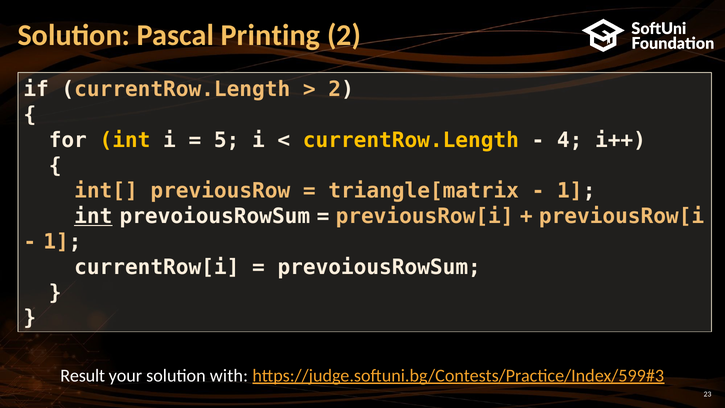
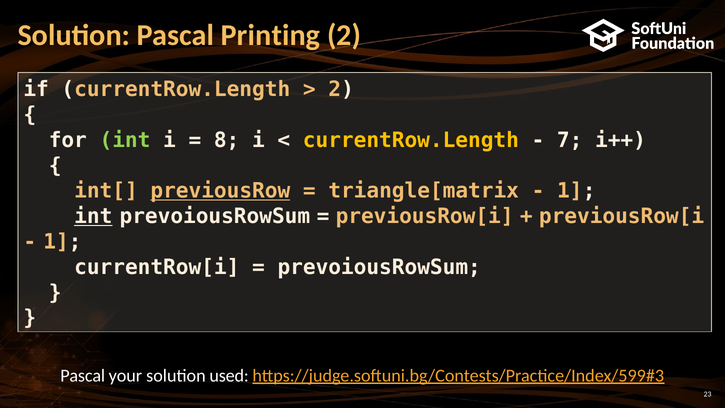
int at (125, 140) colour: yellow -> light green
5: 5 -> 8
4: 4 -> 7
previousRow underline: none -> present
Result at (83, 375): Result -> Pascal
with: with -> used
